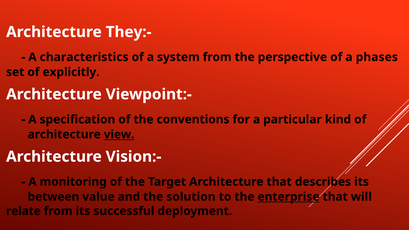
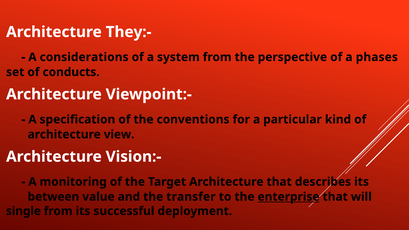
characteristics: characteristics -> considerations
explicitly: explicitly -> conducts
view underline: present -> none
solution: solution -> transfer
relate: relate -> single
